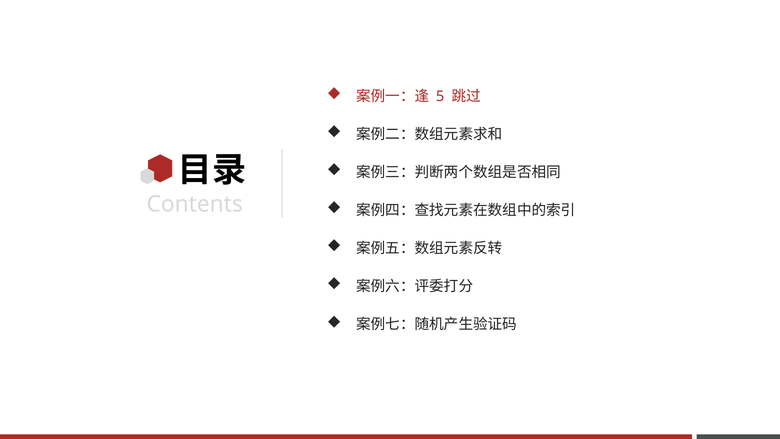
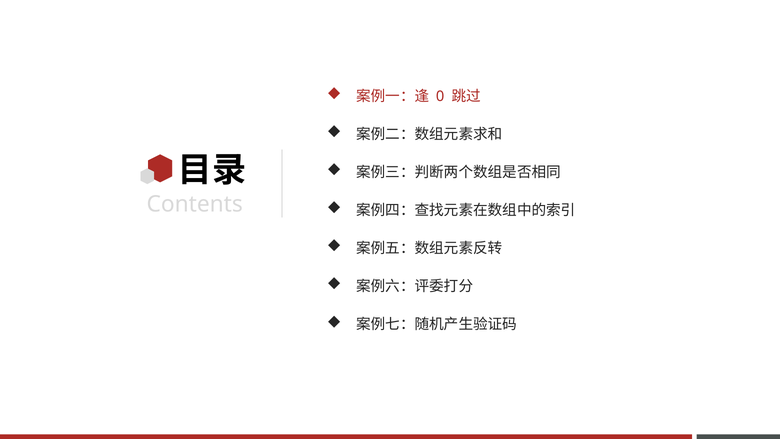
5: 5 -> 0
